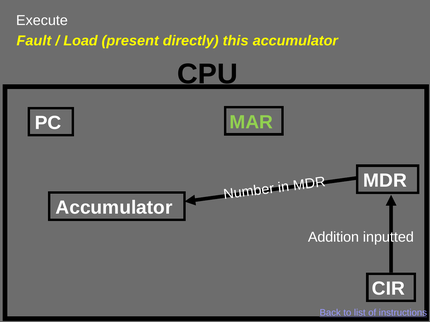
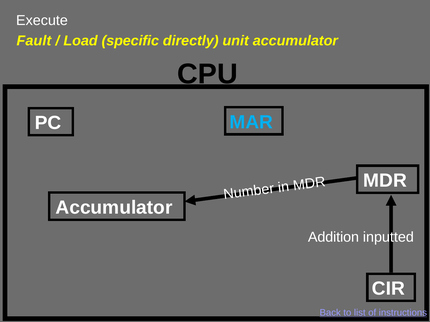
present: present -> specific
this: this -> unit
MAR colour: light green -> light blue
